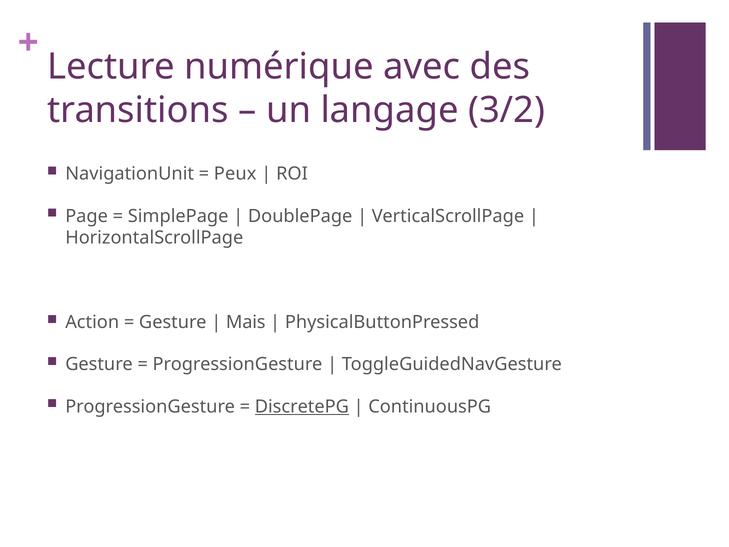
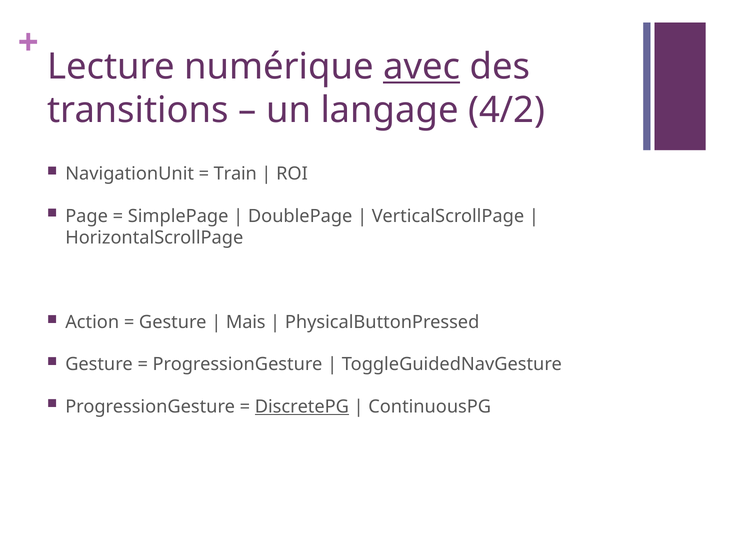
avec underline: none -> present
3/2: 3/2 -> 4/2
Peux: Peux -> Train
